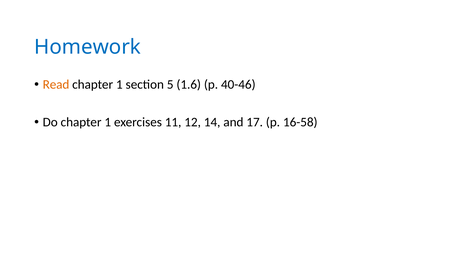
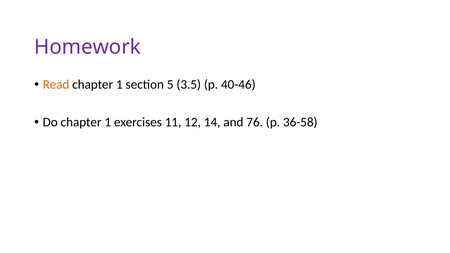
Homework colour: blue -> purple
1.6: 1.6 -> 3.5
17: 17 -> 76
16-58: 16-58 -> 36-58
